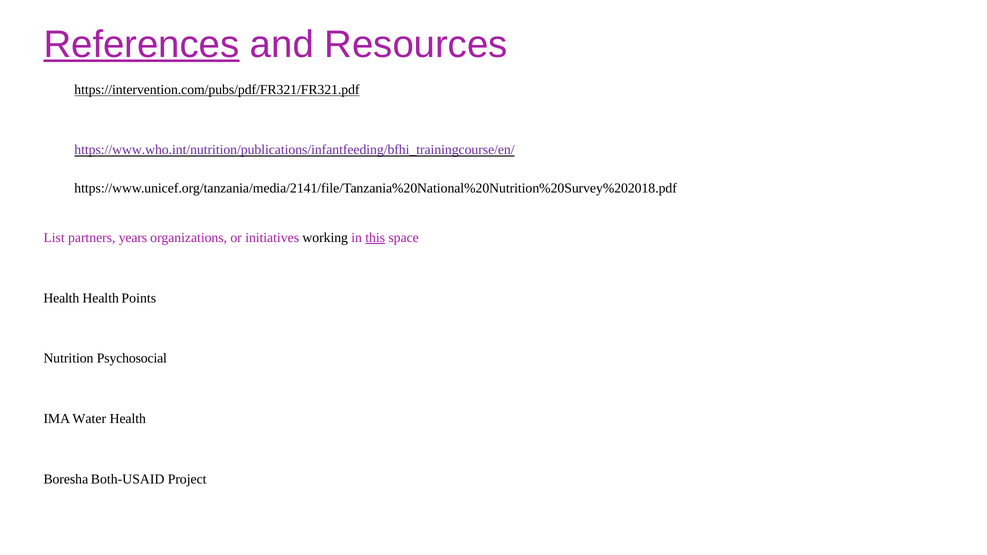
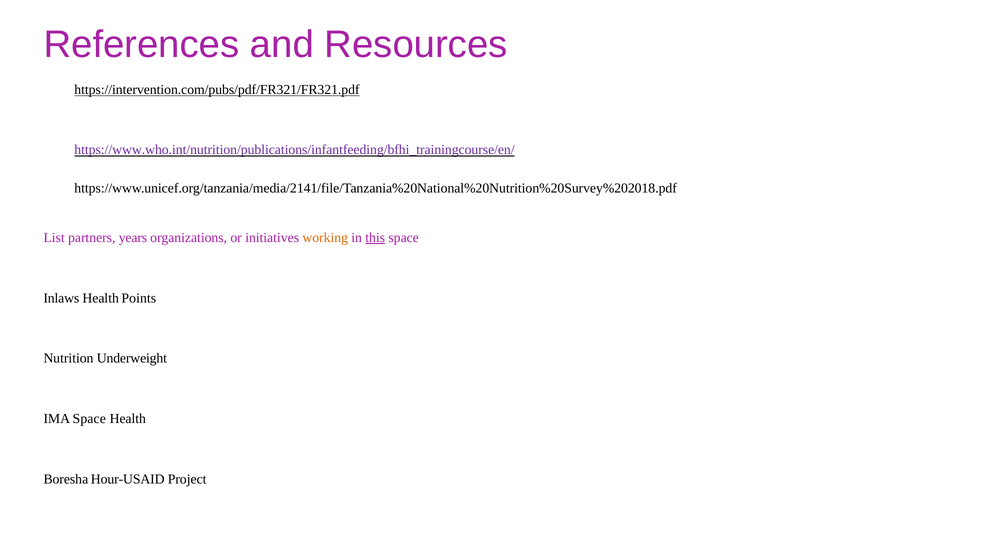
References underline: present -> none
working colour: black -> orange
Health at (61, 298): Health -> Inlaws
Psychosocial: Psychosocial -> Underweight
IMA Water: Water -> Space
Both-USAID: Both-USAID -> Hour-USAID
